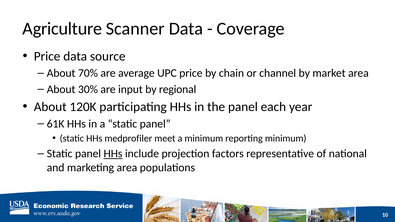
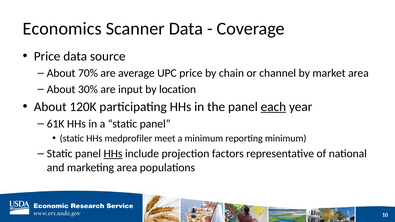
Agriculture: Agriculture -> Economics
regional: regional -> location
each underline: none -> present
